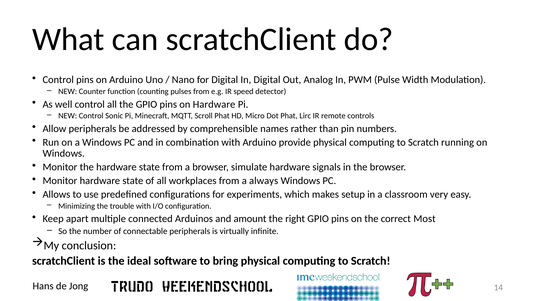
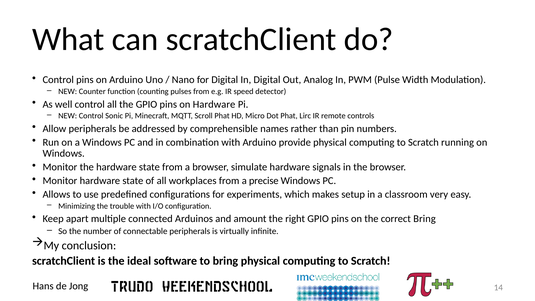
always: always -> precise
correct Most: Most -> Bring
